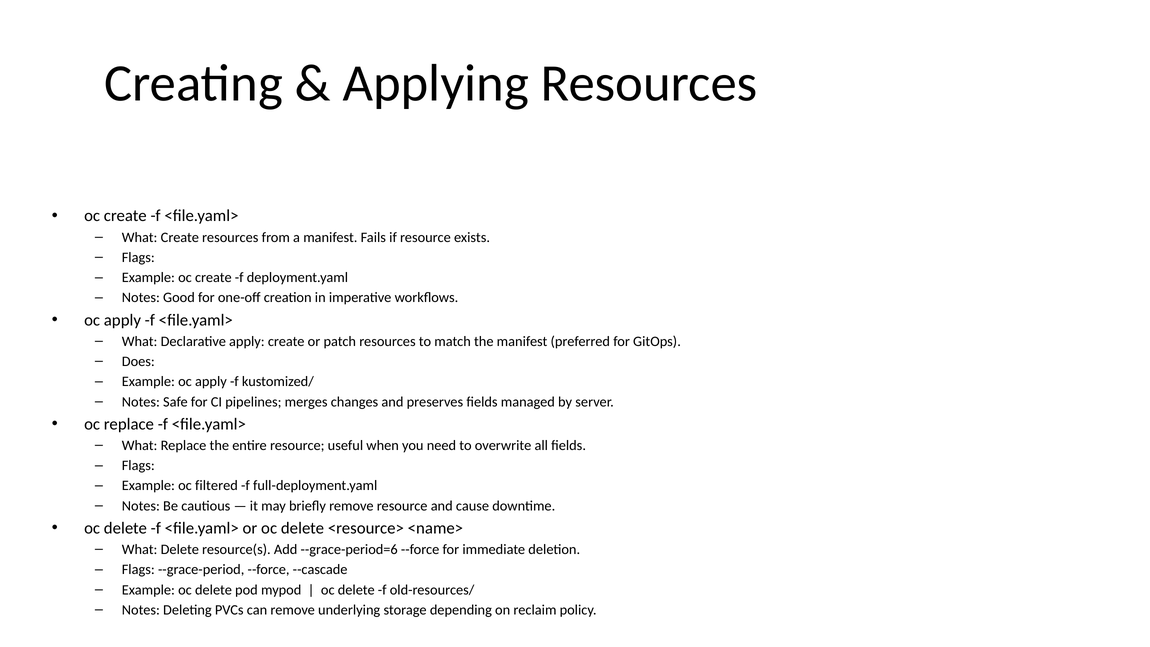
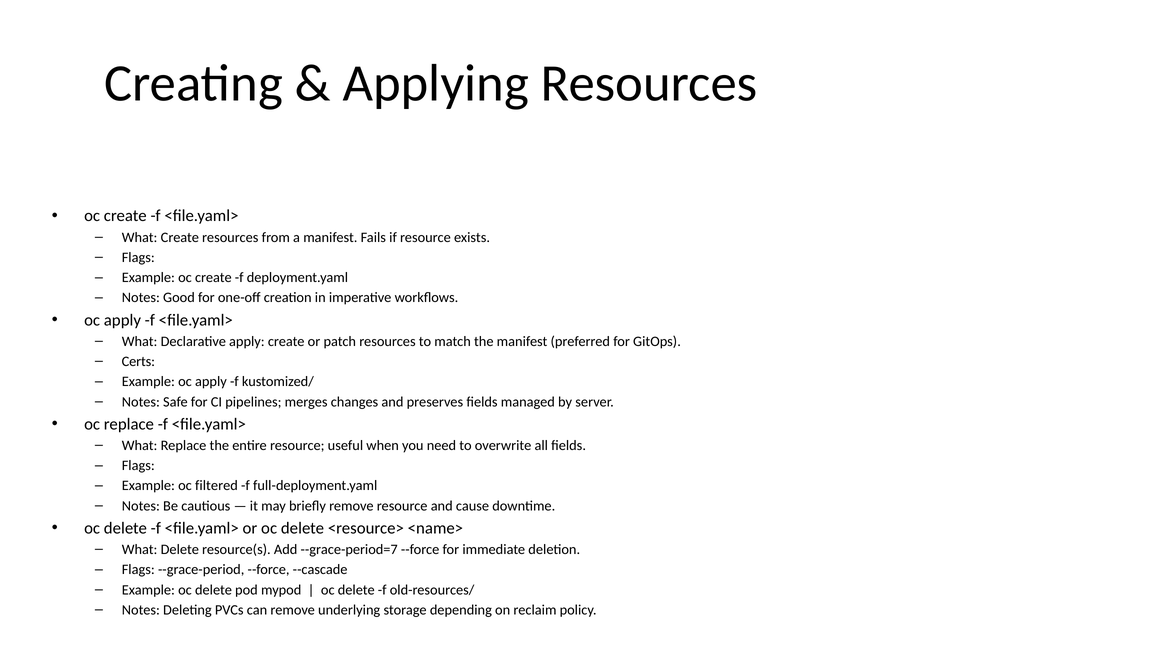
Does: Does -> Certs
--grace-period=6: --grace-period=6 -> --grace-period=7
